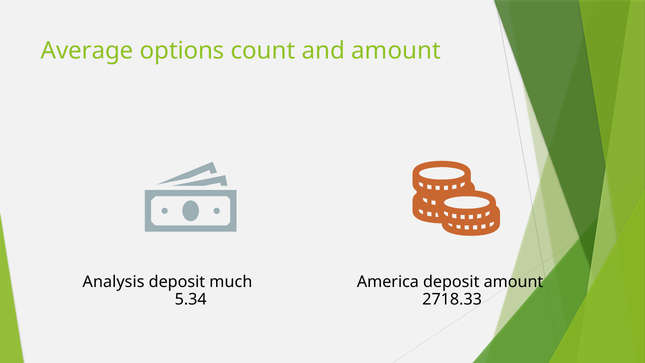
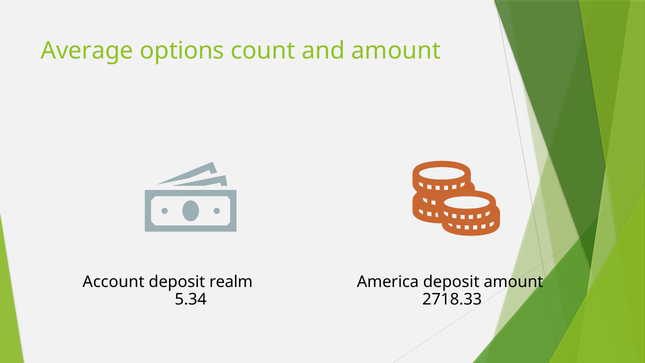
Analysis: Analysis -> Account
much: much -> realm
